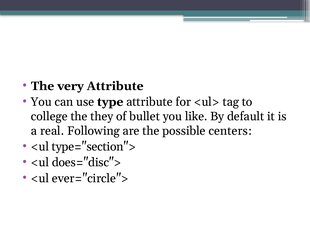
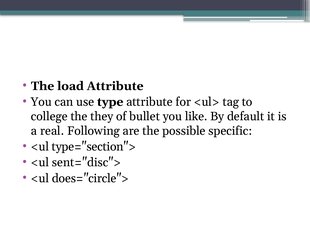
very: very -> load
centers: centers -> specific
does="disc">: does="disc"> -> sent="disc">
ever="circle">: ever="circle"> -> does="circle">
